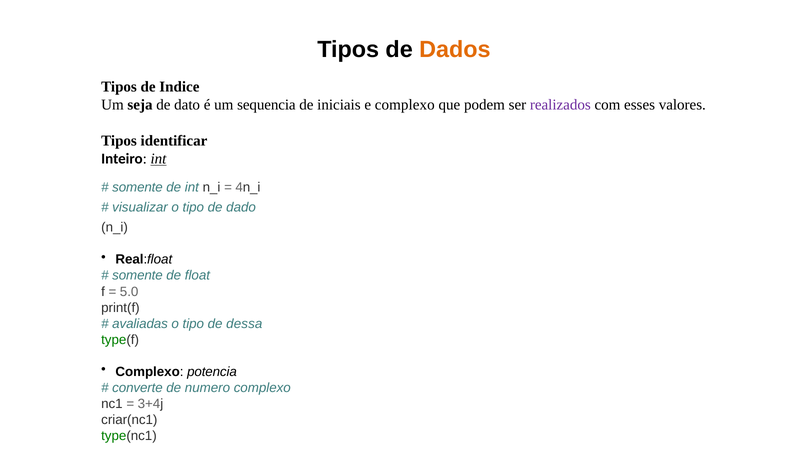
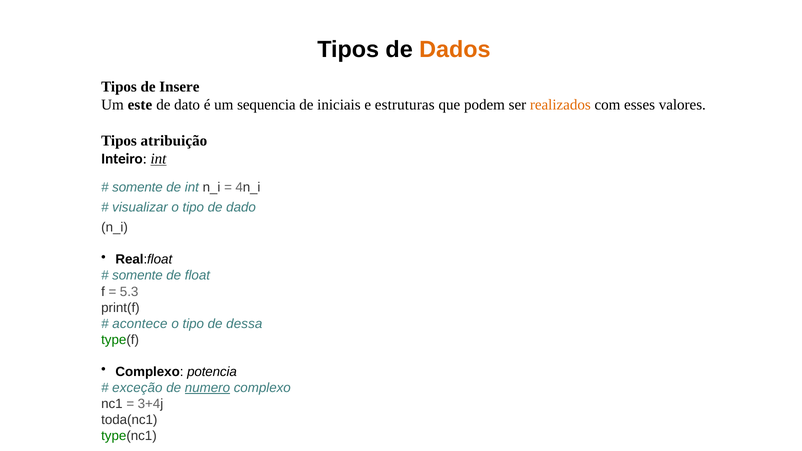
Indice: Indice -> Insere
seja: seja -> este
e complexo: complexo -> estruturas
realizados colour: purple -> orange
identificar: identificar -> atribuição
5.0: 5.0 -> 5.3
avaliadas: avaliadas -> acontece
converte: converte -> exceção
numero underline: none -> present
criar(nc1: criar(nc1 -> toda(nc1
